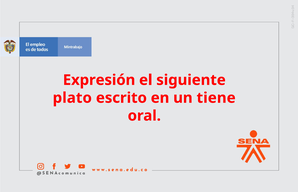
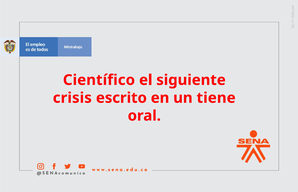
Expresión: Expresión -> Científico
plato: plato -> crisis
